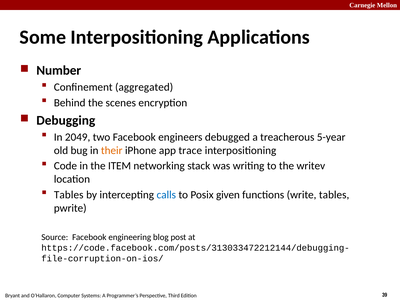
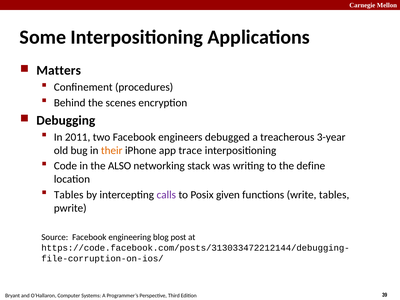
Number: Number -> Matters
aggregated: aggregated -> procedures
2049: 2049 -> 2011
5-year: 5-year -> 3-year
ITEM: ITEM -> ALSO
writev: writev -> define
calls colour: blue -> purple
